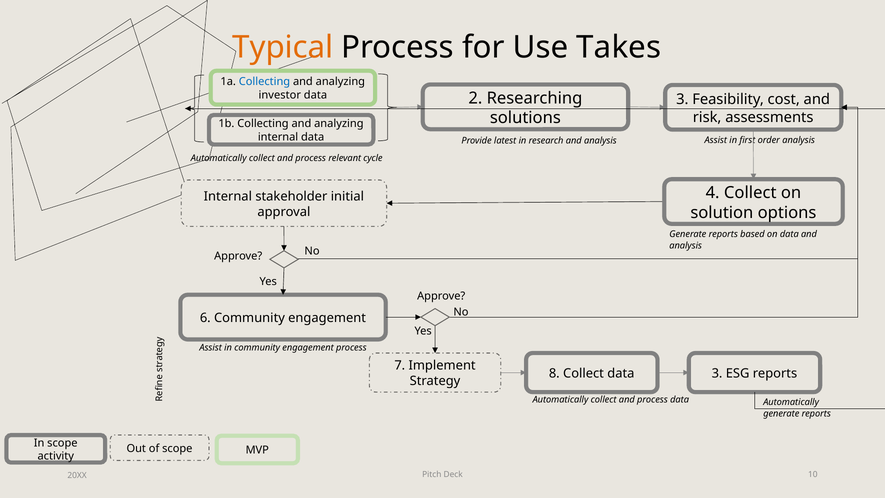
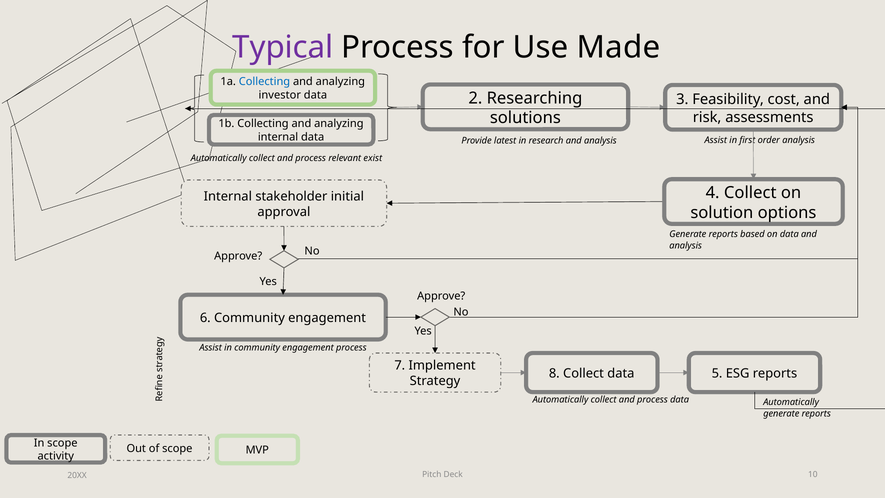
Typical colour: orange -> purple
Takes: Takes -> Made
cycle: cycle -> exist
data 3: 3 -> 5
